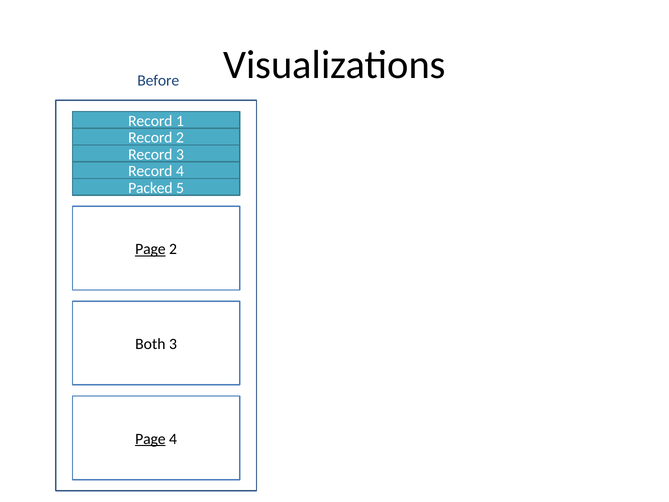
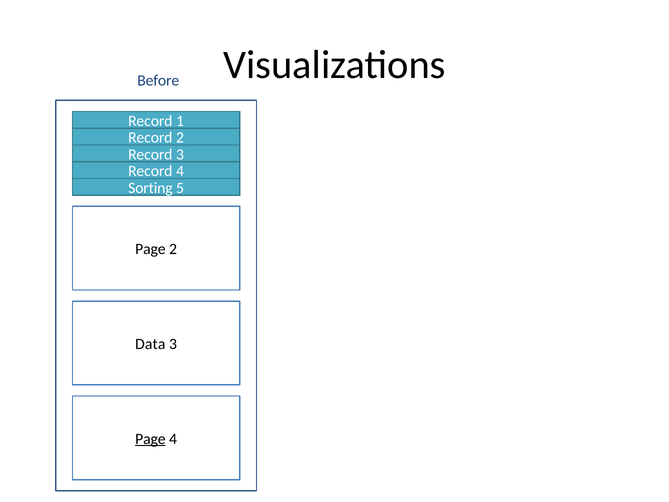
Packed: Packed -> Sorting
Page at (150, 249) underline: present -> none
Both: Both -> Data
